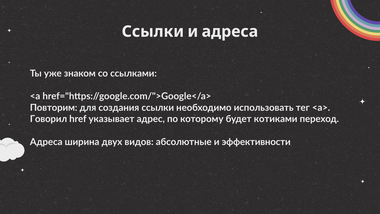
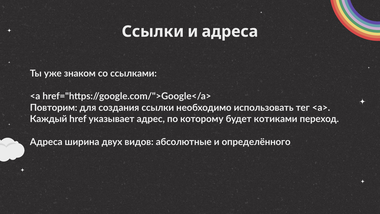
Говорил: Говорил -> Каждый
эффективности: эффективности -> определённого
